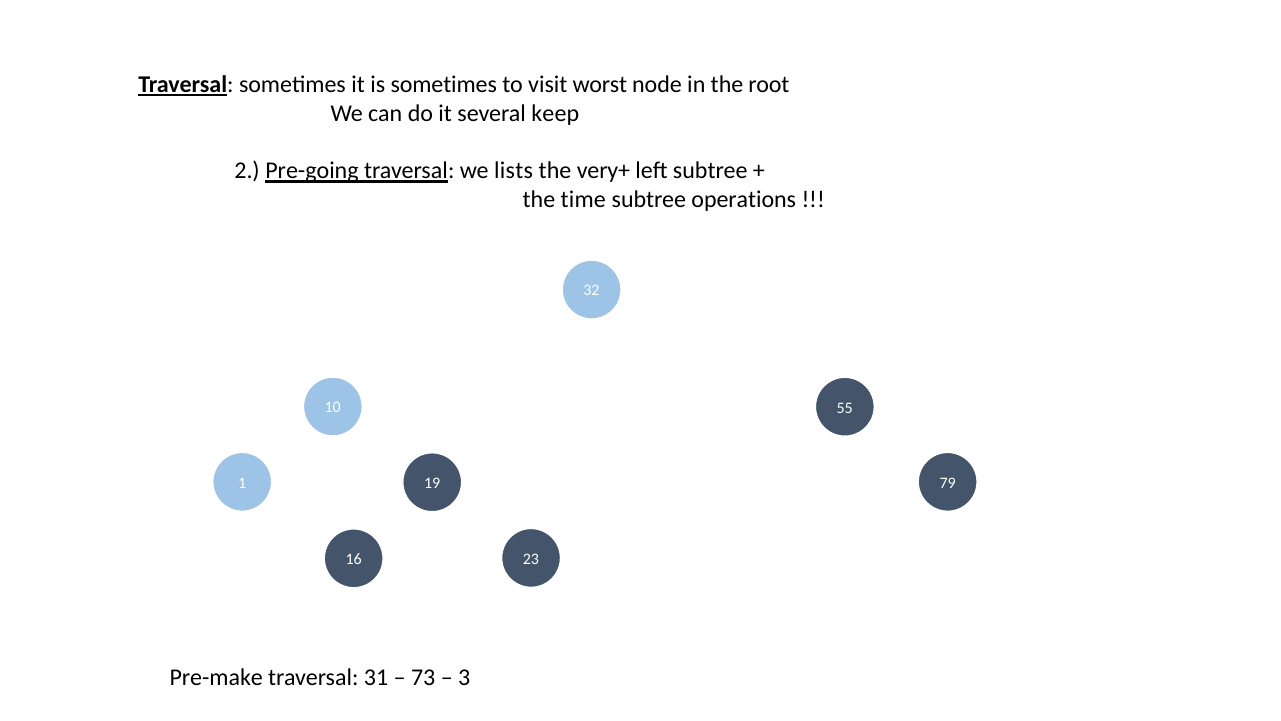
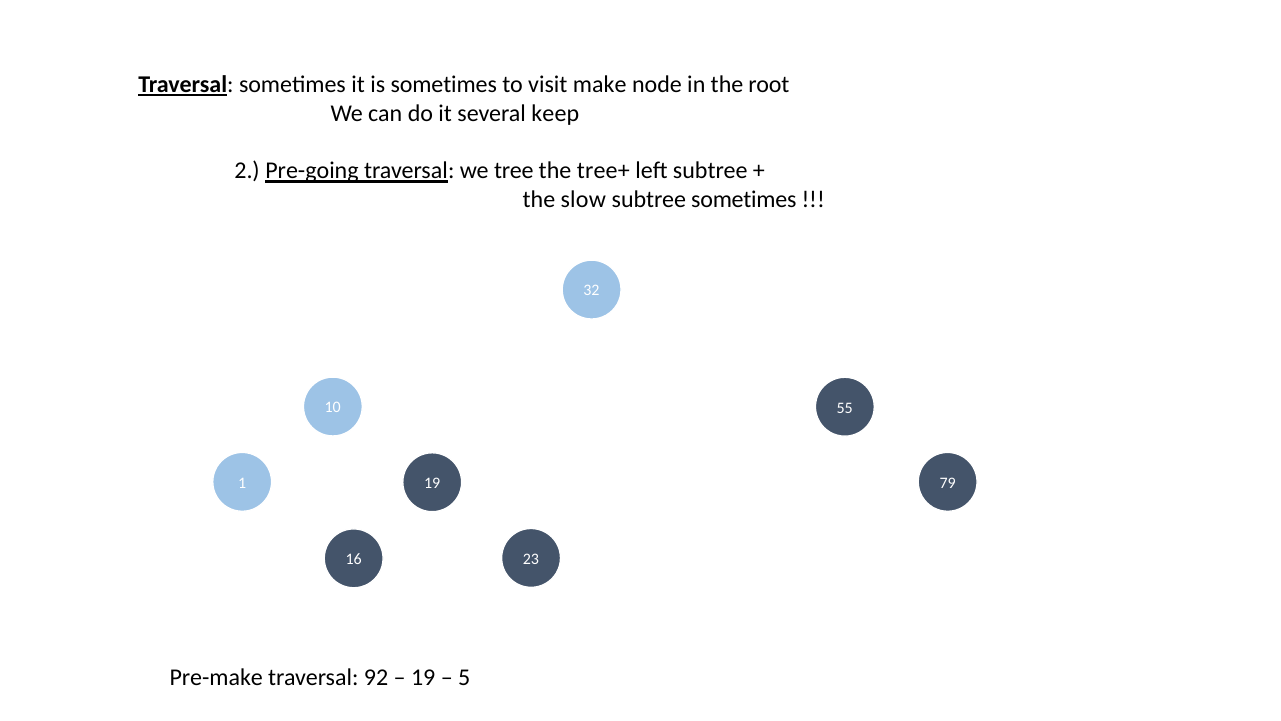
worst: worst -> make
lists: lists -> tree
very+: very+ -> tree+
time: time -> slow
subtree operations: operations -> sometimes
31: 31 -> 92
73 at (423, 677): 73 -> 19
3: 3 -> 5
